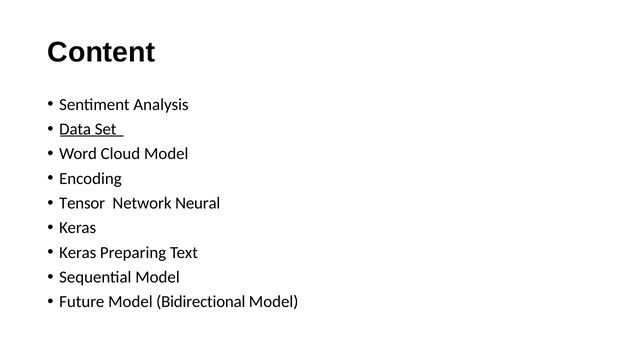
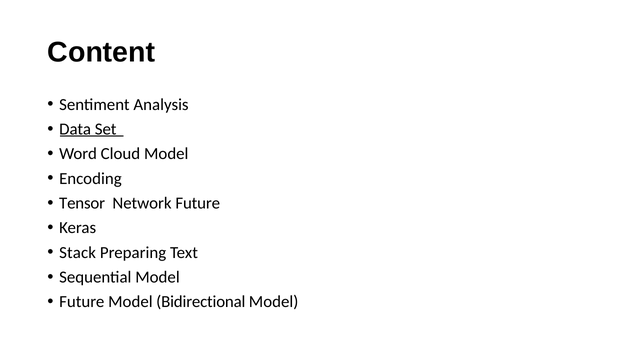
Network Neural: Neural -> Future
Keras at (78, 253): Keras -> Stack
